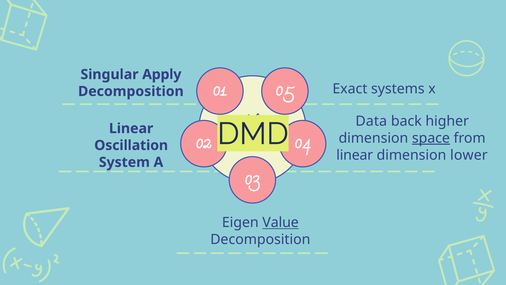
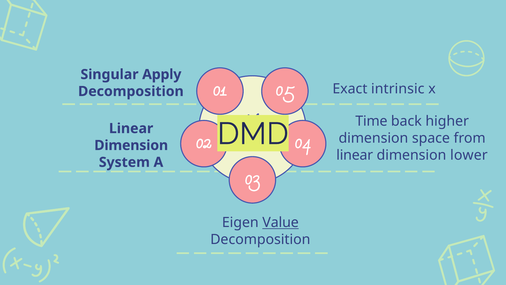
systems: systems -> intrinsic
Data: Data -> Time
space underline: present -> none
Oscillation at (131, 145): Oscillation -> Dimension
